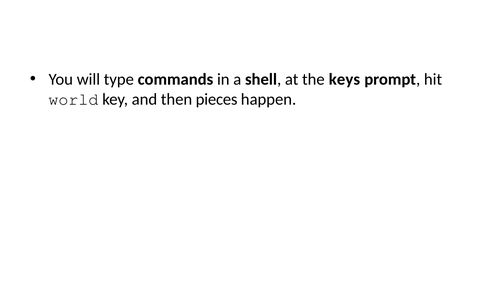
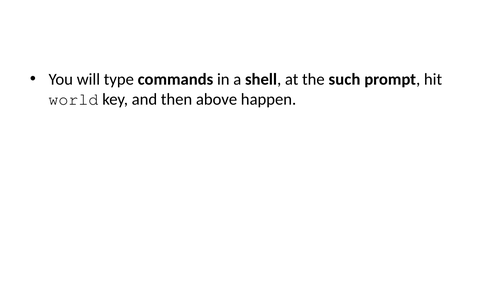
keys: keys -> such
pieces: pieces -> above
